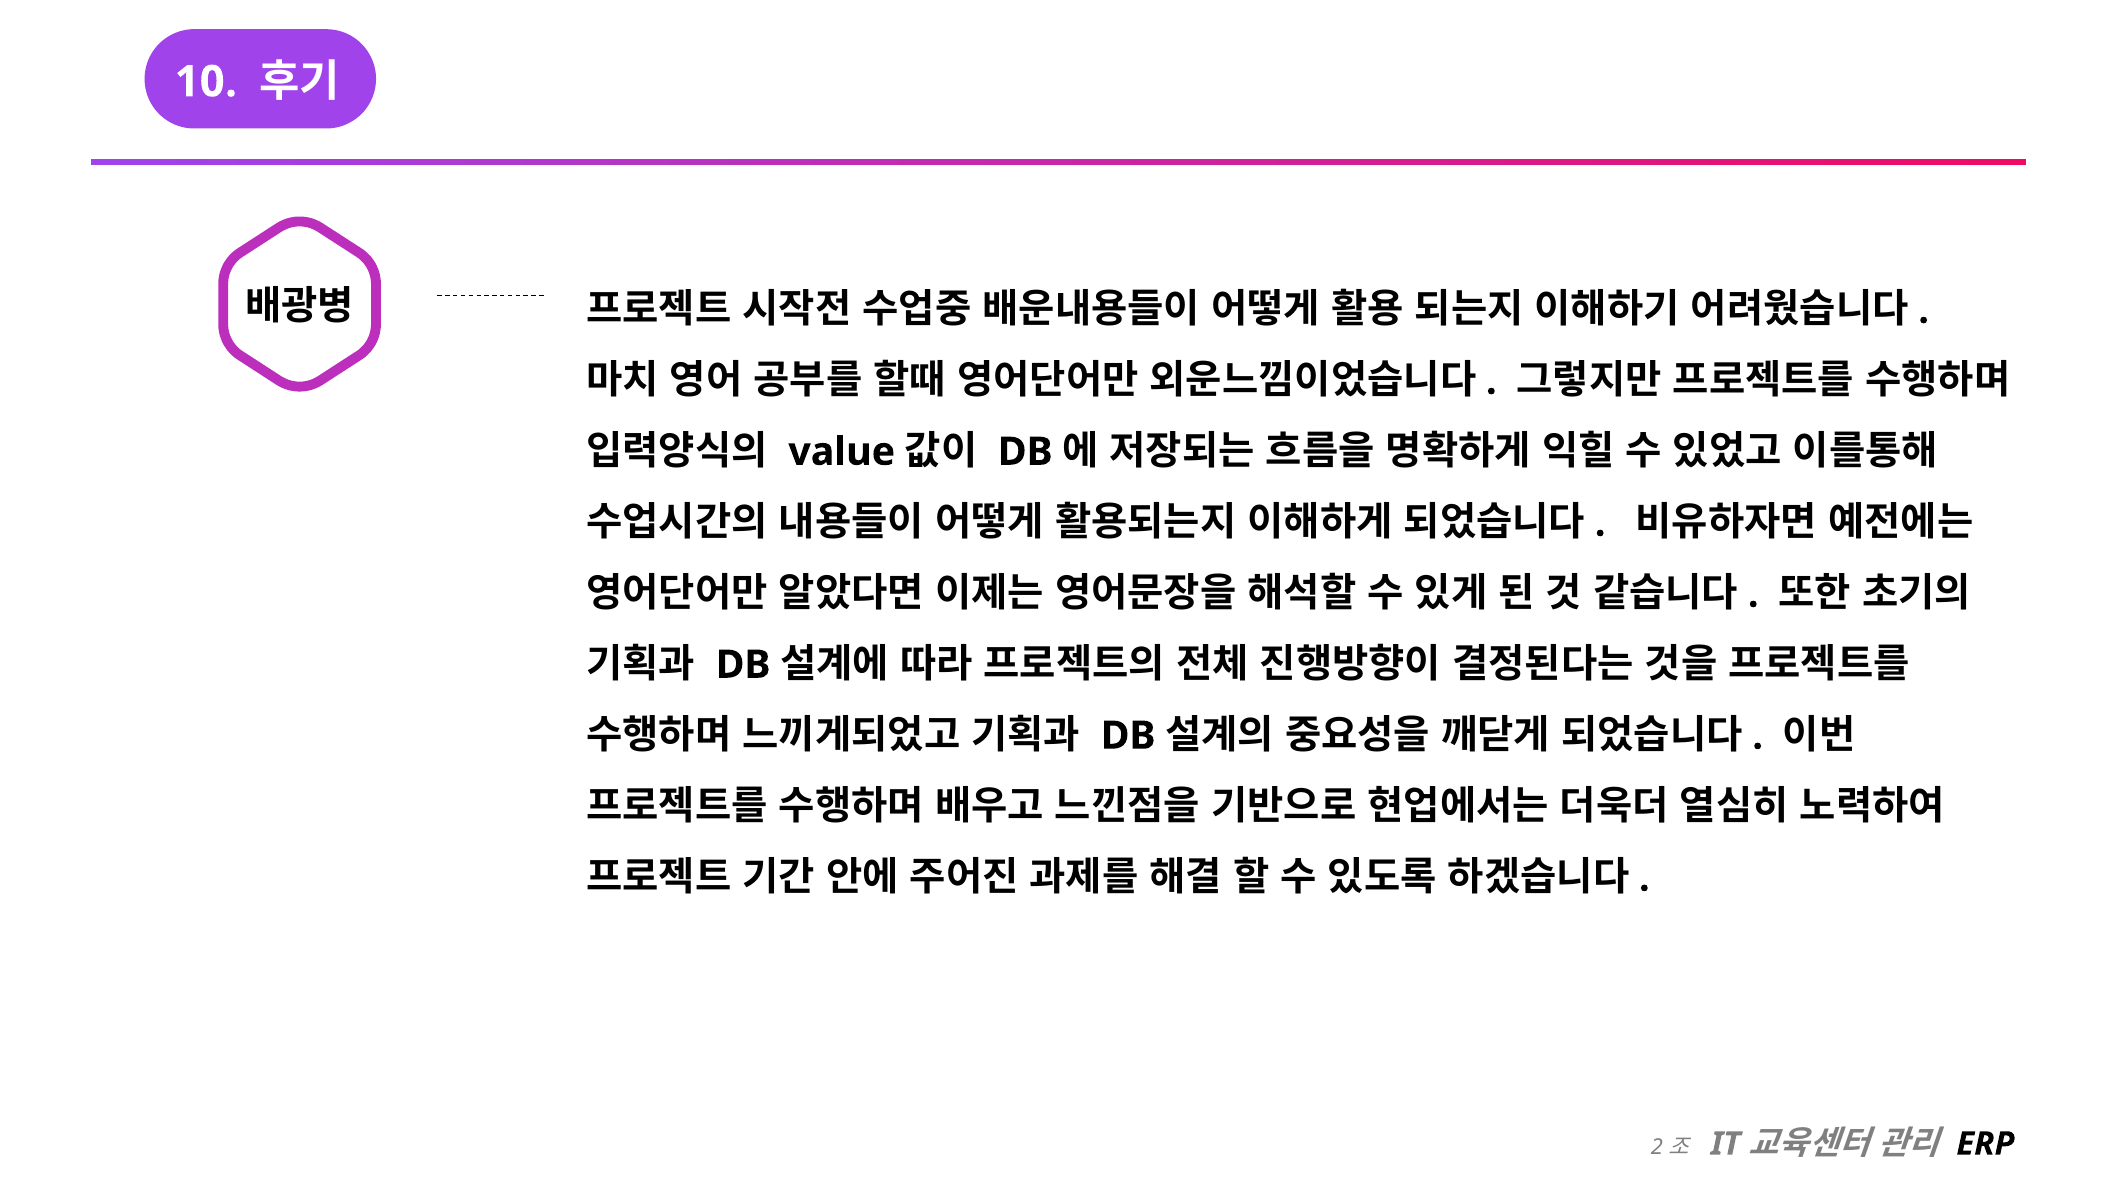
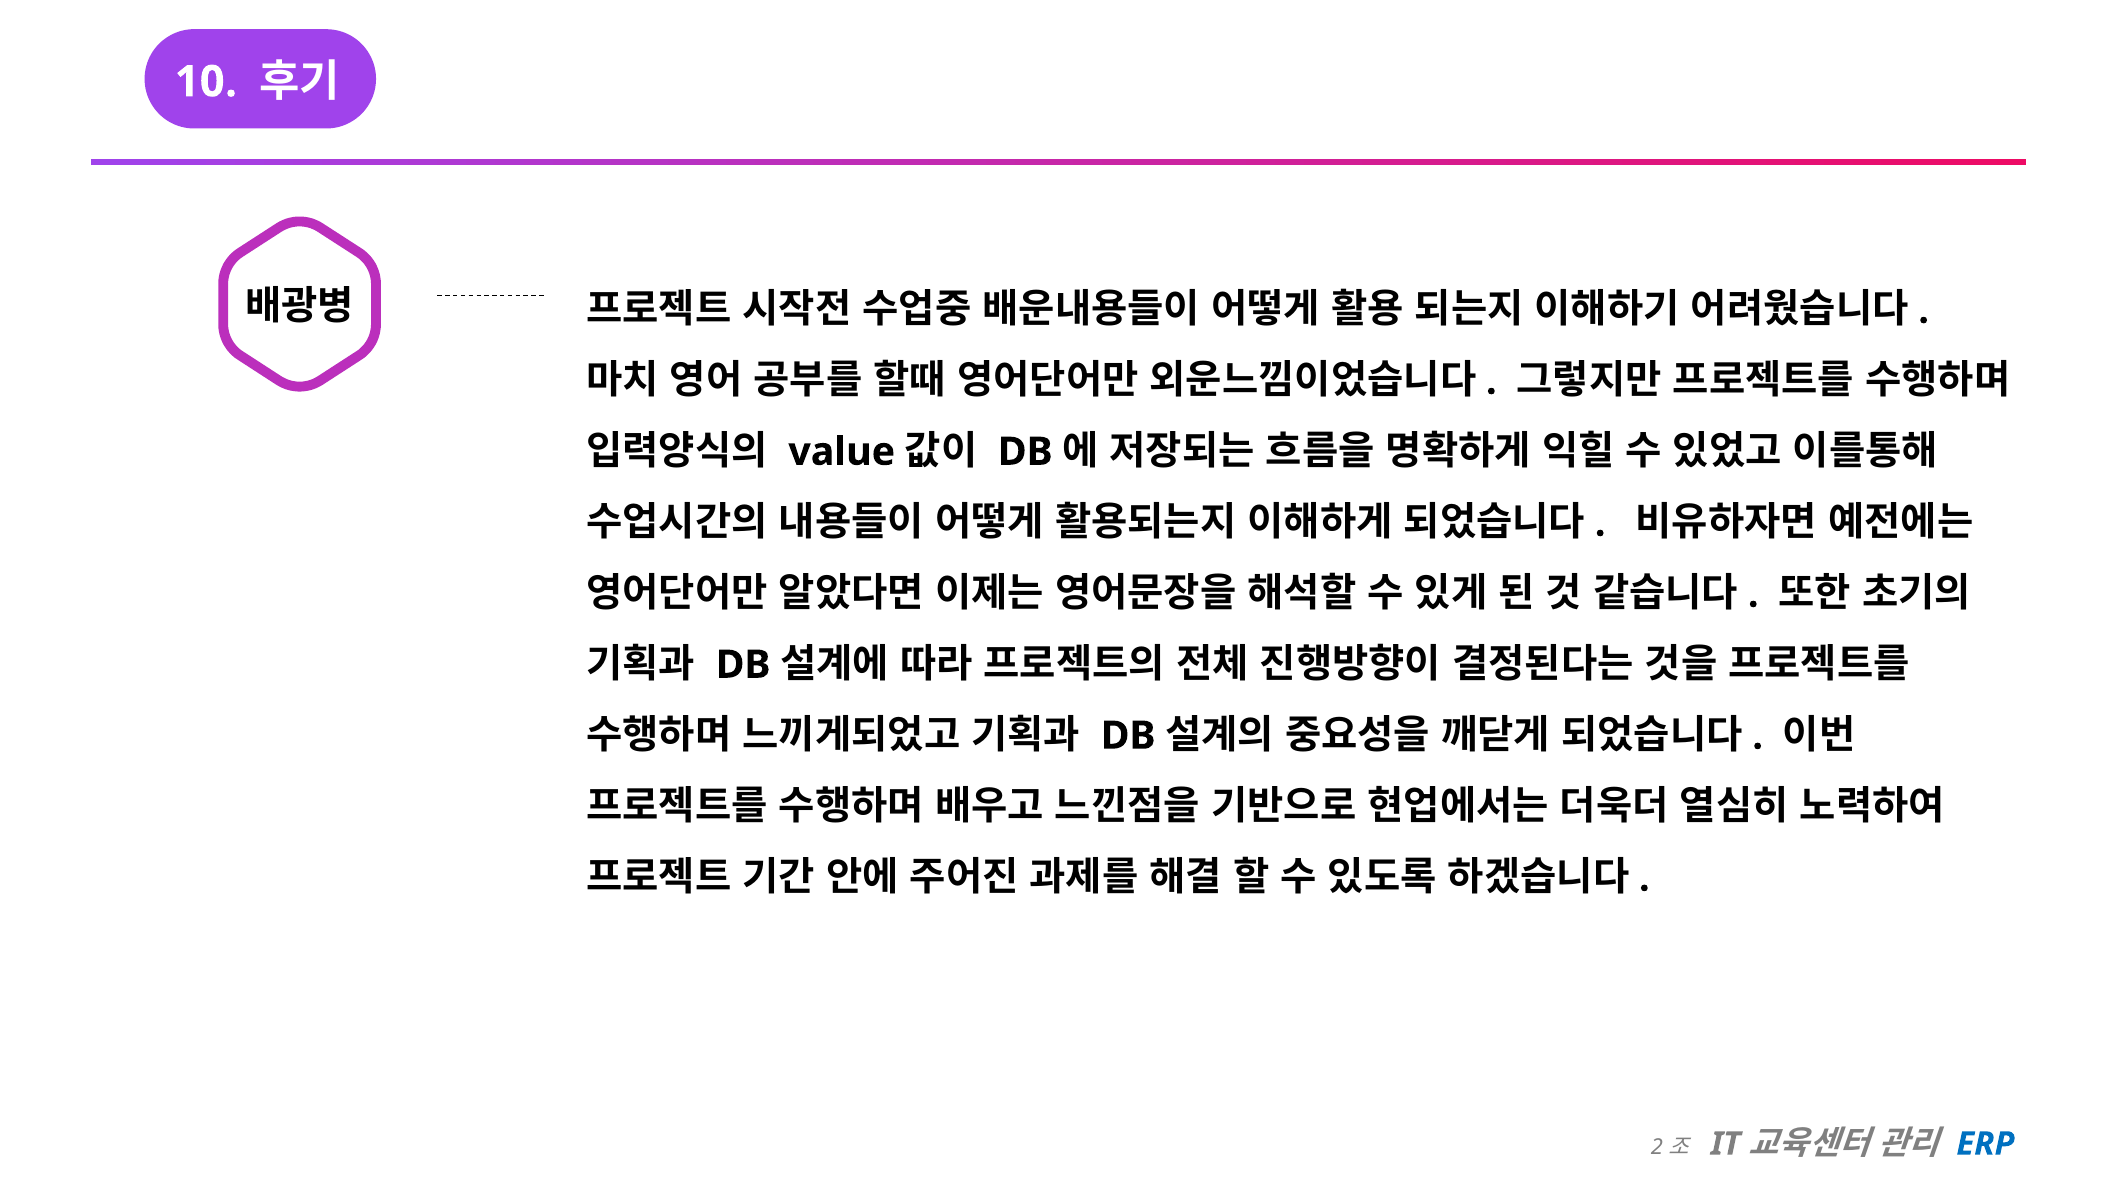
ERP colour: black -> blue
